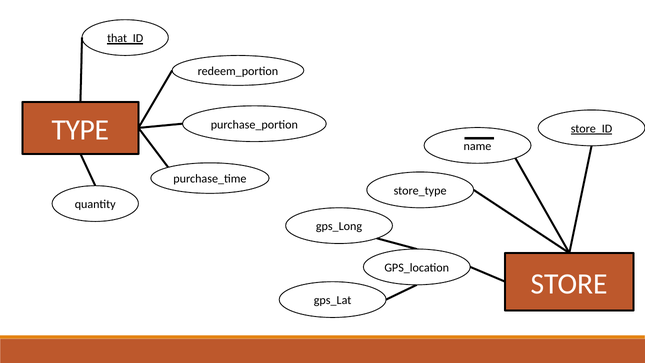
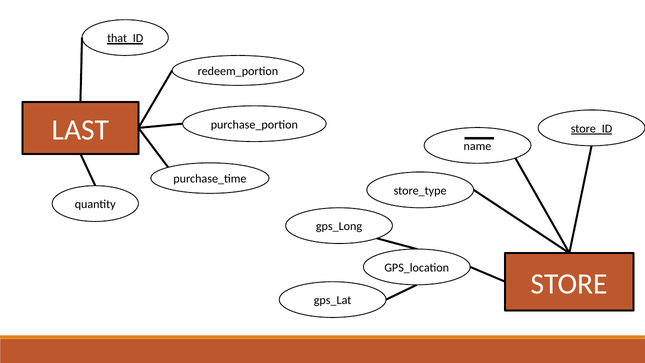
TYPE: TYPE -> LAST
